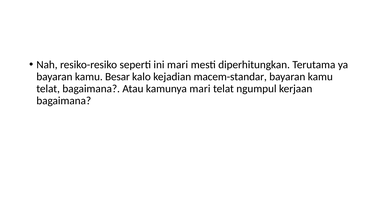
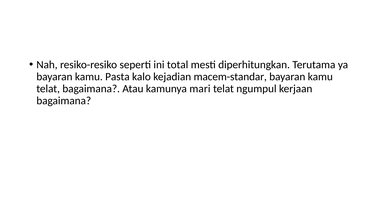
ini mari: mari -> total
Besar: Besar -> Pasta
